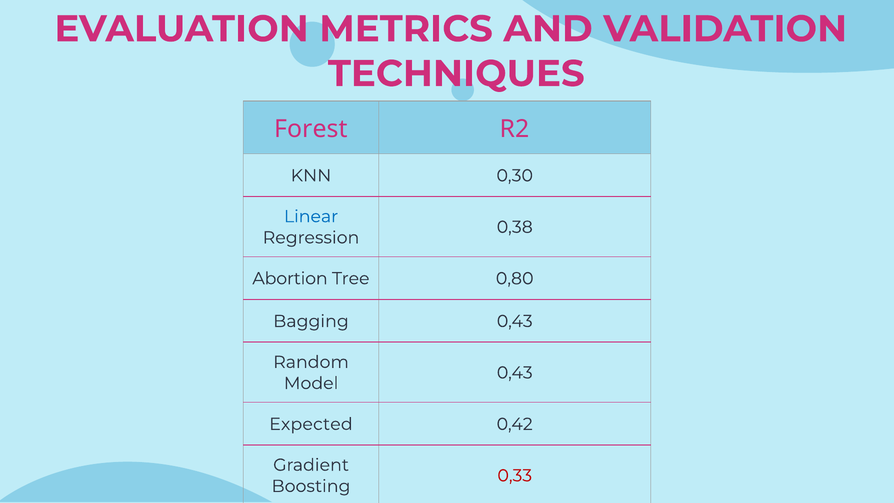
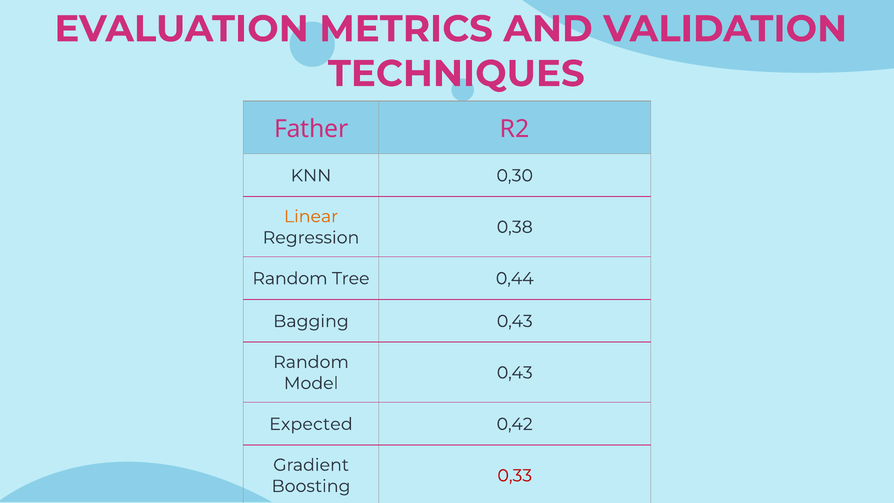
Forest: Forest -> Father
Linear colour: blue -> orange
Abortion at (290, 278): Abortion -> Random
0,80: 0,80 -> 0,44
